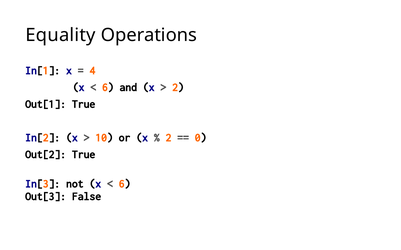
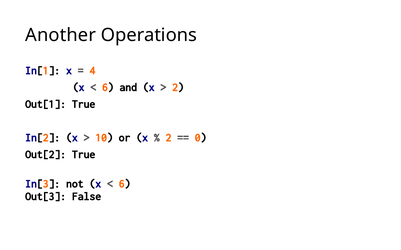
Equality: Equality -> Another
